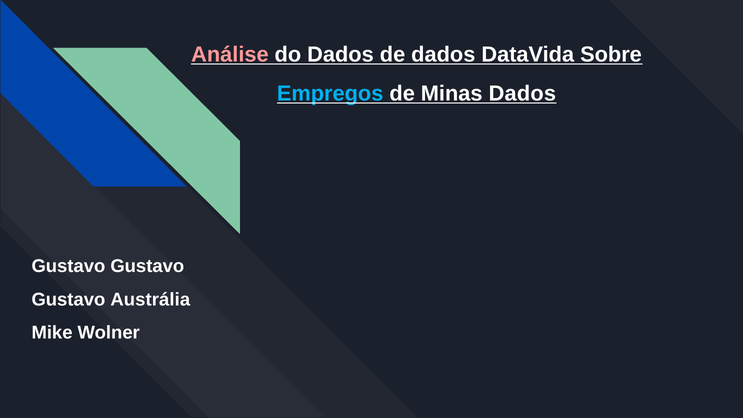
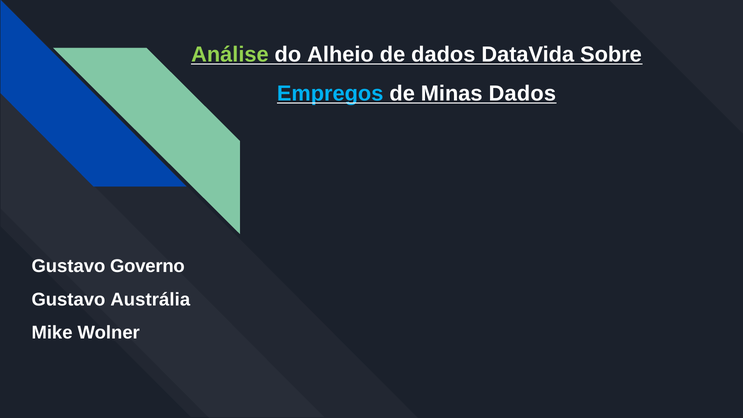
Análise colour: pink -> light green
do Dados: Dados -> Alheio
Gustavo at (147, 266): Gustavo -> Governo
